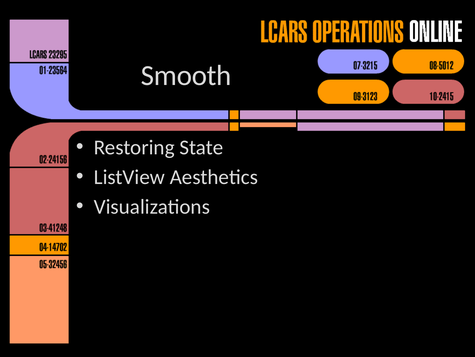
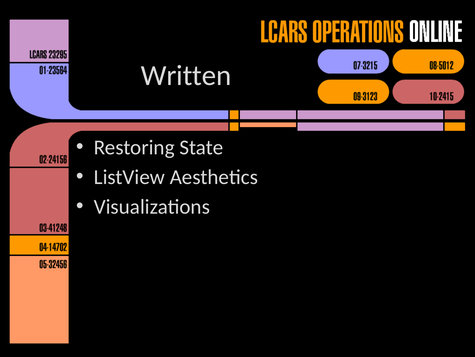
Smooth: Smooth -> Written
